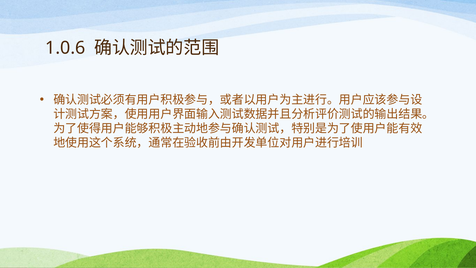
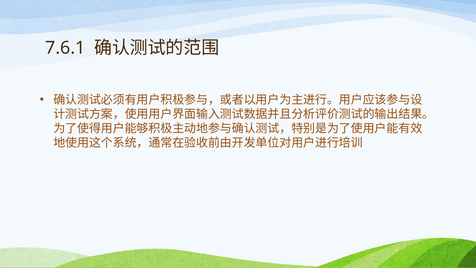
1.0.6: 1.0.6 -> 7.6.1
